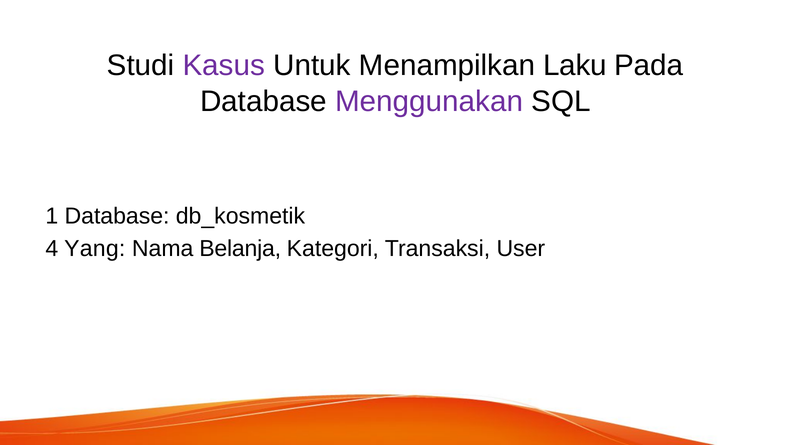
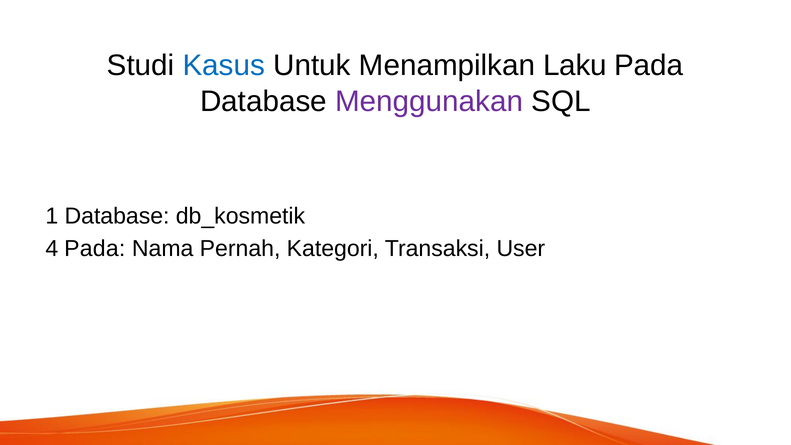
Kasus colour: purple -> blue
4 Yang: Yang -> Pada
Belanja: Belanja -> Pernah
